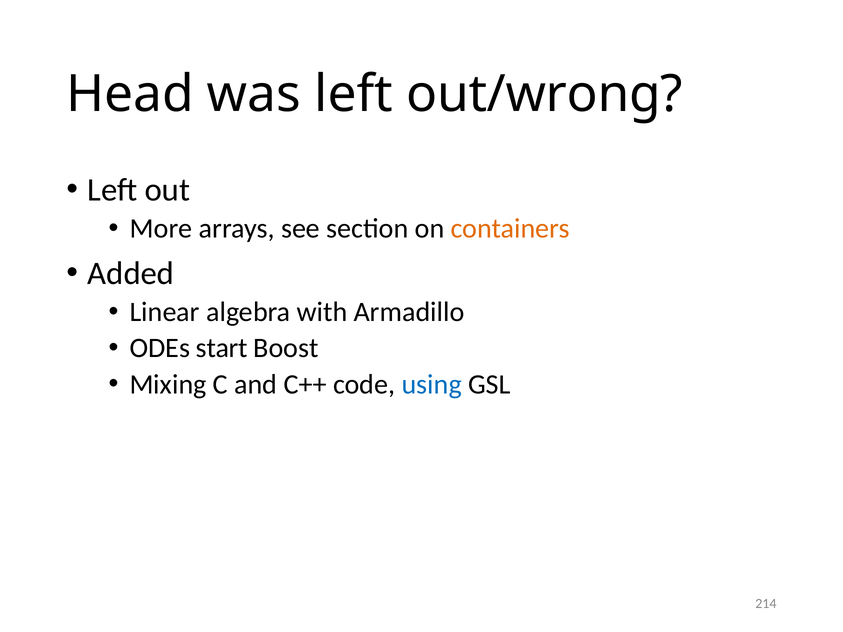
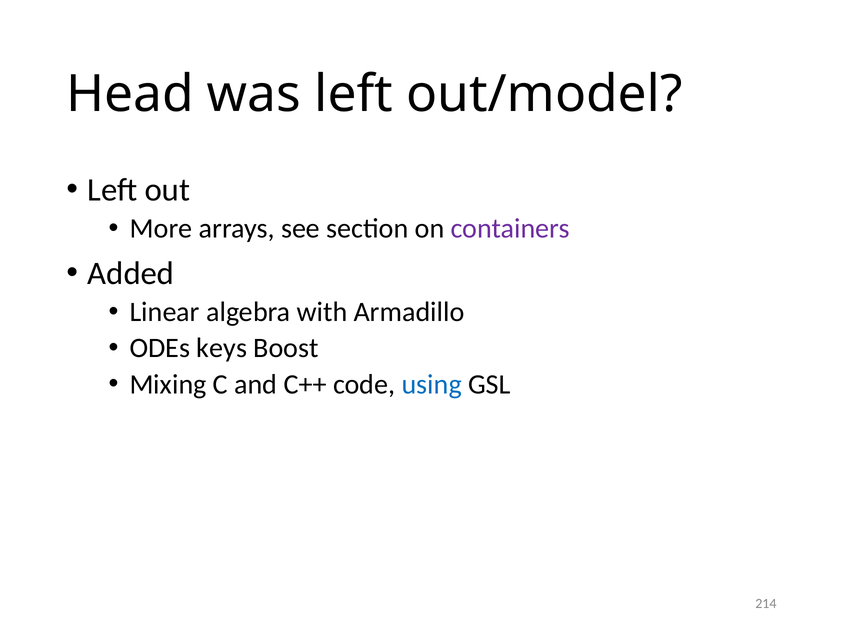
out/wrong: out/wrong -> out/model
containers colour: orange -> purple
start: start -> keys
